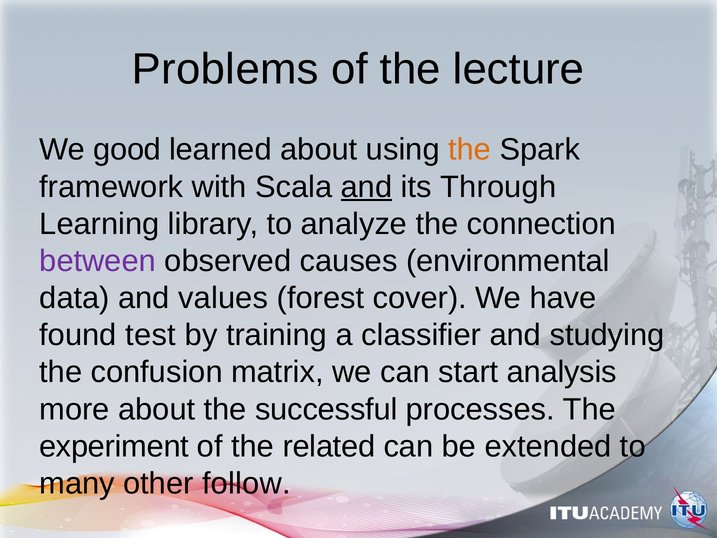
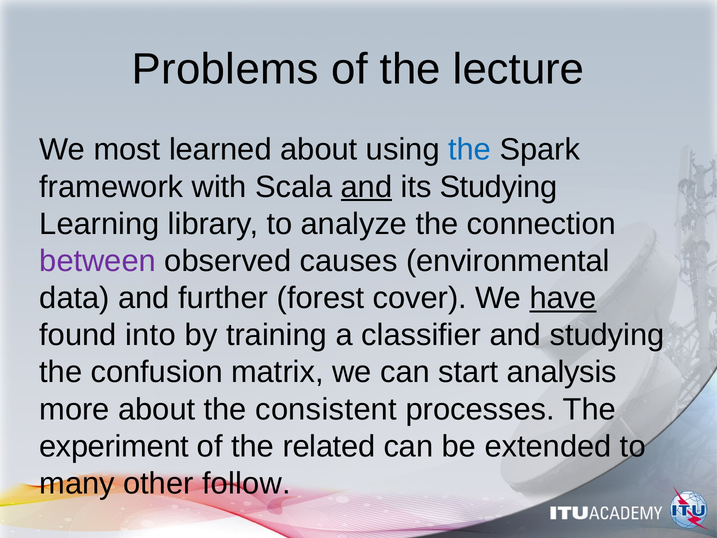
good: good -> most
the at (470, 150) colour: orange -> blue
its Through: Through -> Studying
values: values -> further
have underline: none -> present
test: test -> into
successful: successful -> consistent
